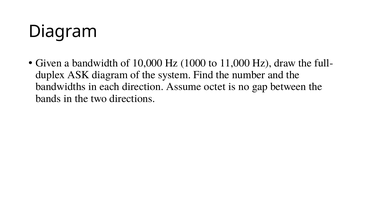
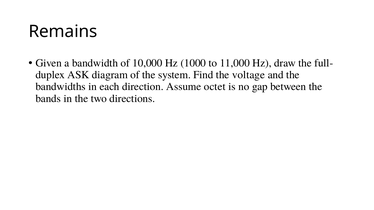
Diagram at (63, 31): Diagram -> Remains
number: number -> voltage
